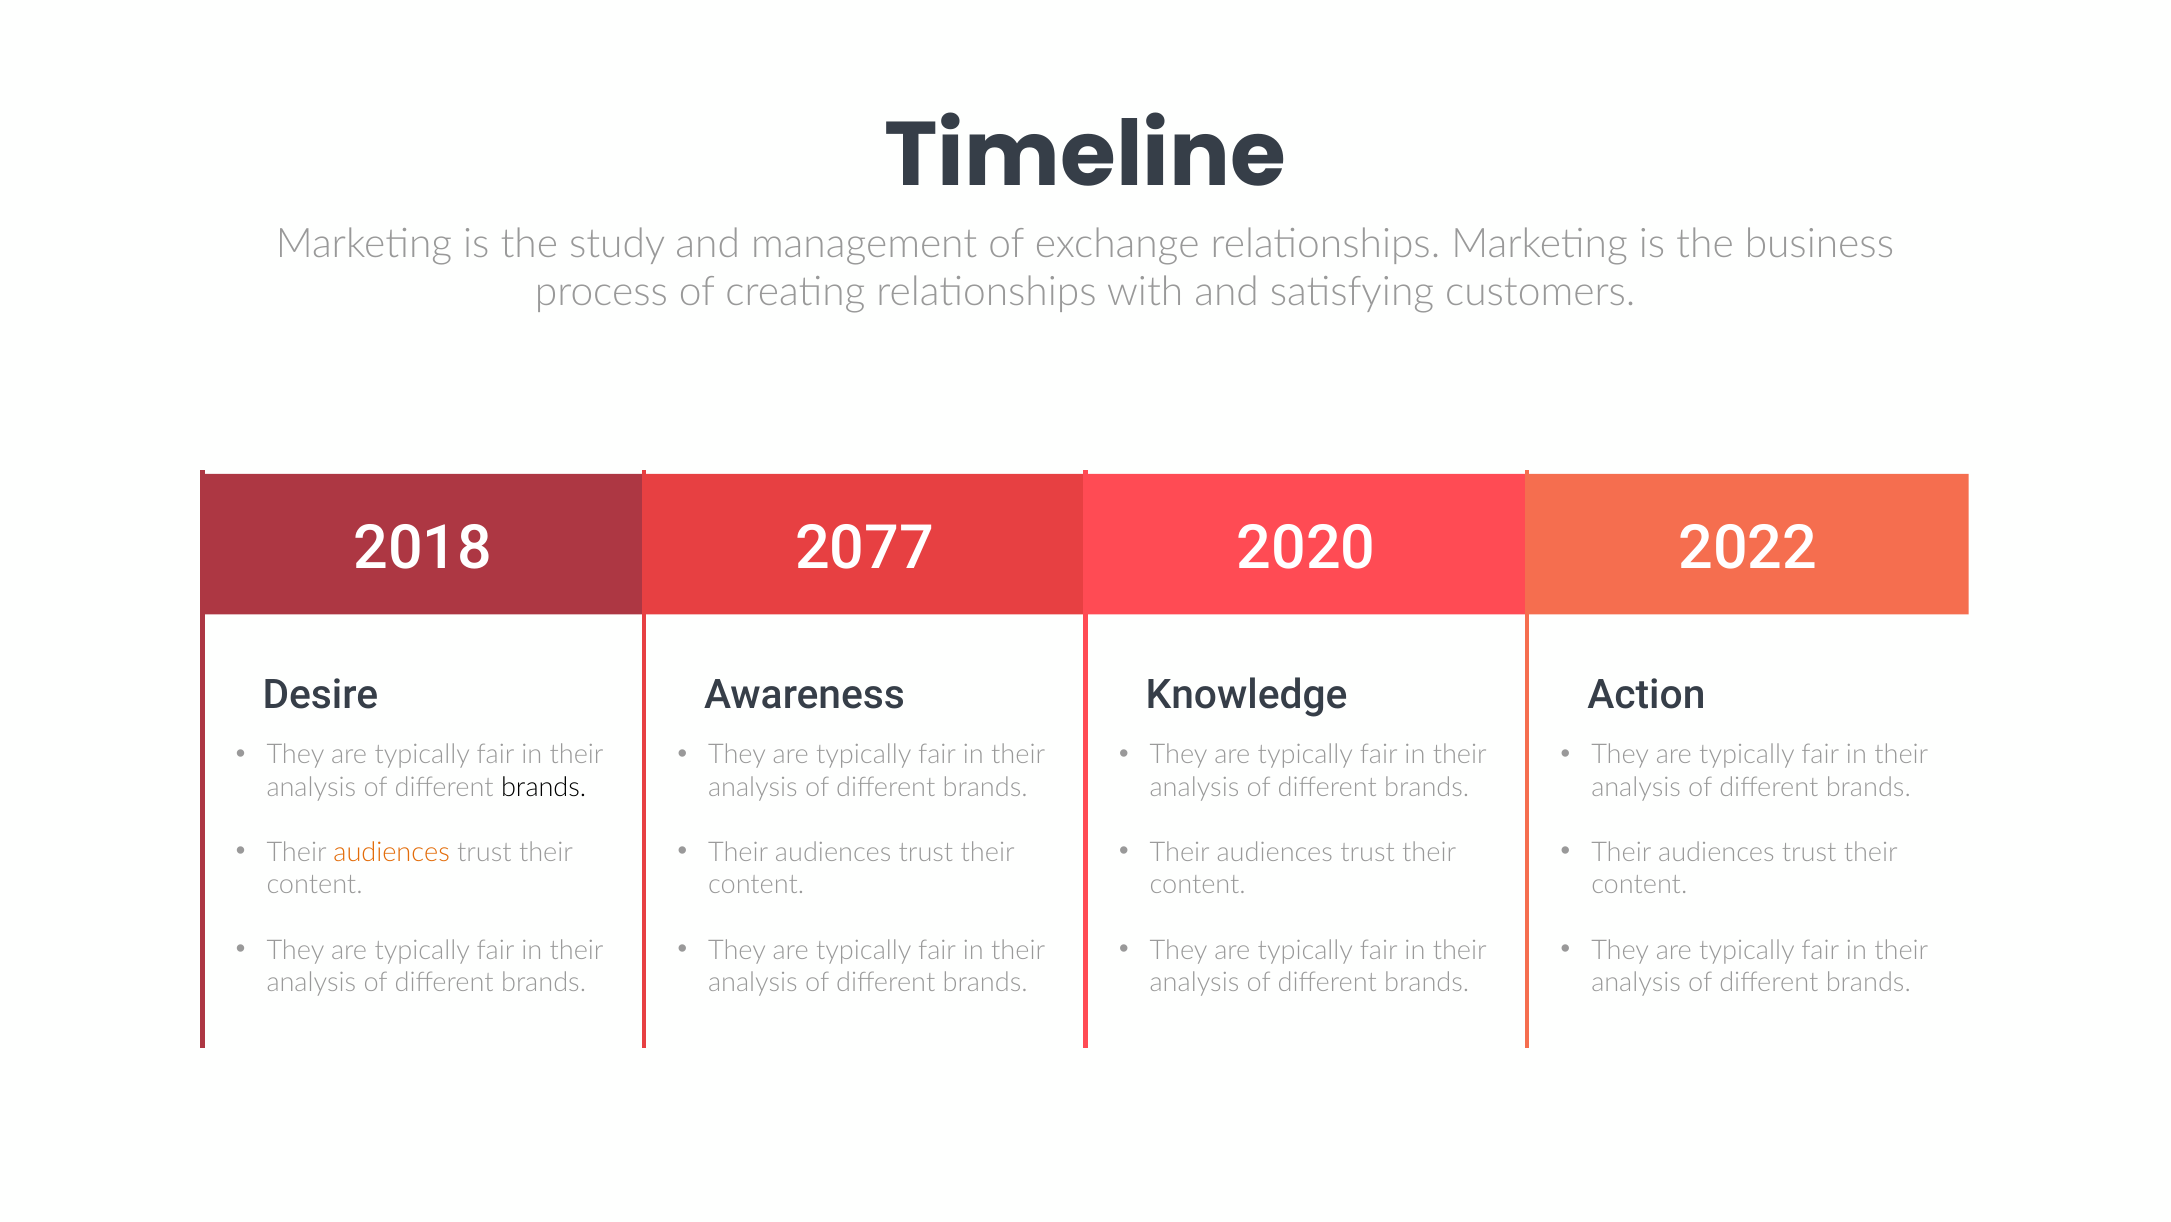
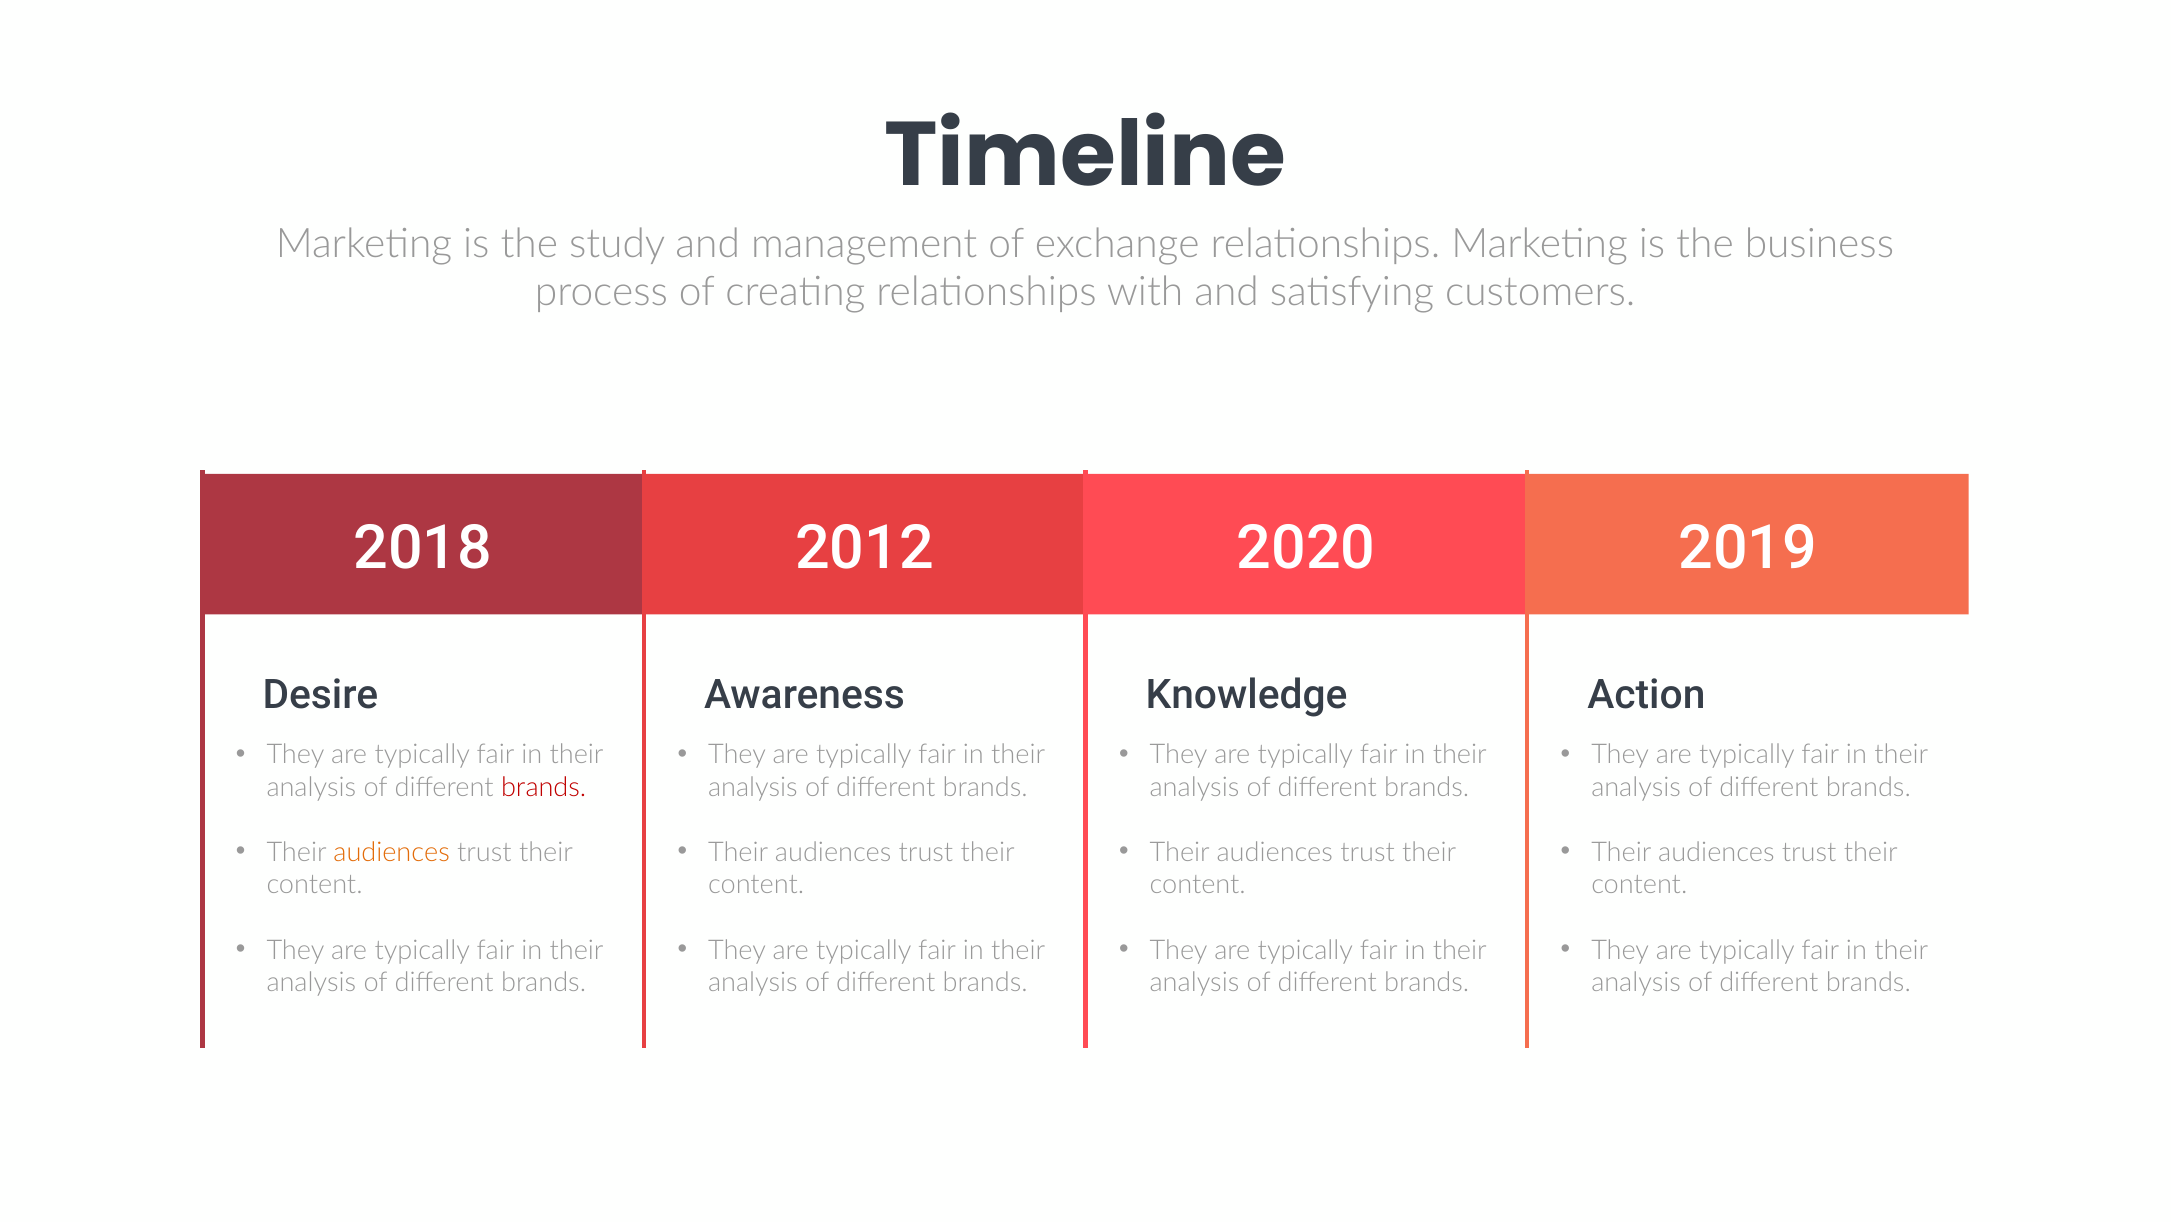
2077: 2077 -> 2012
2022: 2022 -> 2019
brands at (544, 787) colour: black -> red
